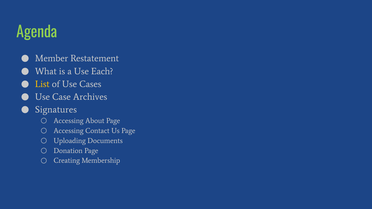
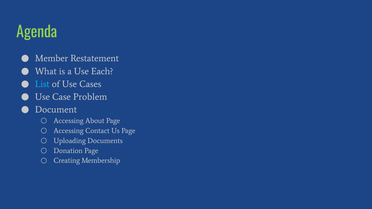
List colour: yellow -> light blue
Archives: Archives -> Problem
Signatures: Signatures -> Document
